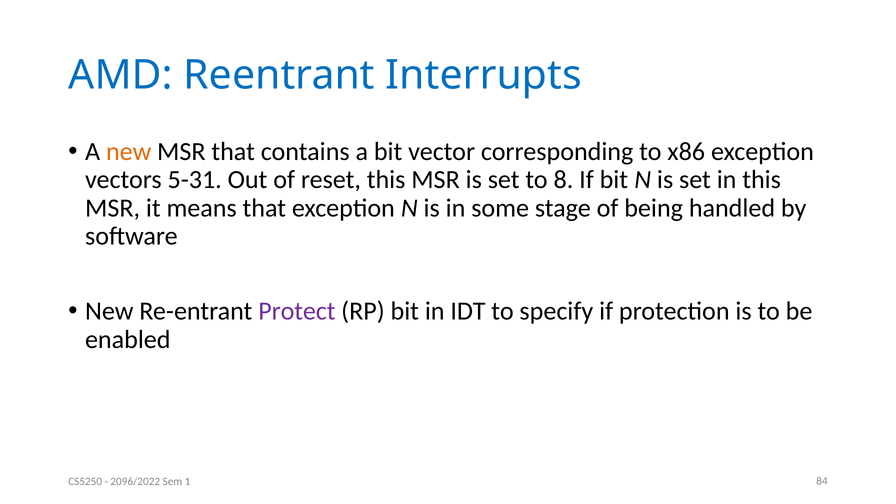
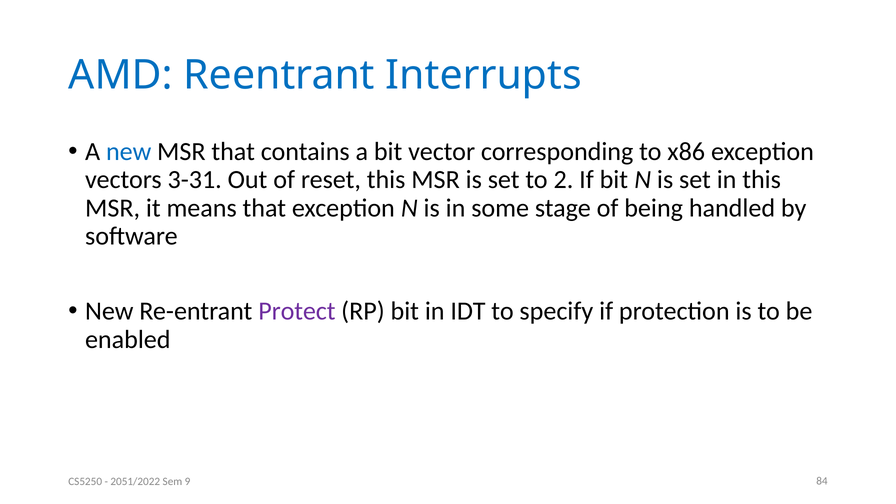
new at (129, 151) colour: orange -> blue
5-31: 5-31 -> 3-31
8: 8 -> 2
2096/2022: 2096/2022 -> 2051/2022
1: 1 -> 9
